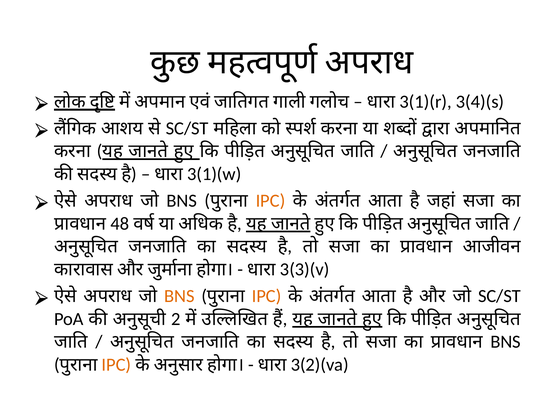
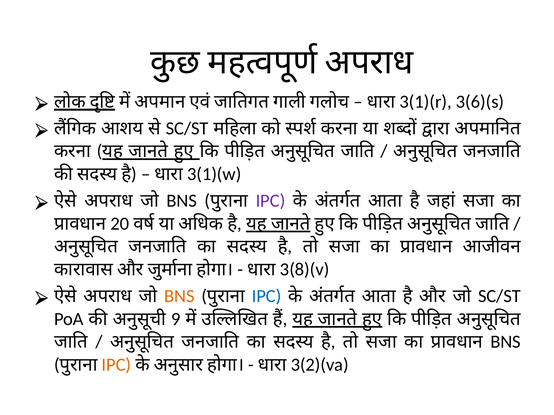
3(4)(s: 3(4)(s -> 3(6)(s
IPC at (270, 201) colour: orange -> purple
48: 48 -> 20
3(3)(v: 3(3)(v -> 3(8)(v
IPC at (267, 296) colour: orange -> blue
2: 2 -> 9
